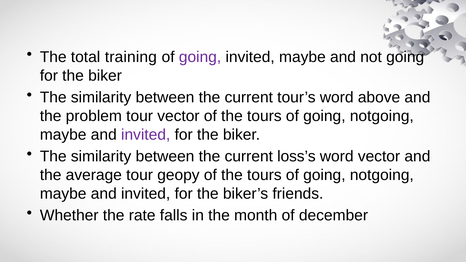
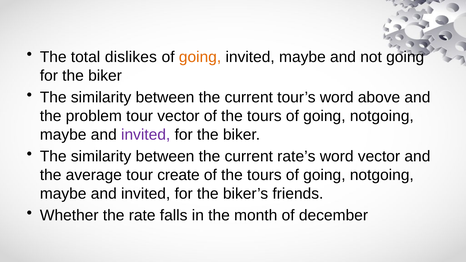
training: training -> dislikes
going at (200, 57) colour: purple -> orange
loss’s: loss’s -> rate’s
geopy: geopy -> create
